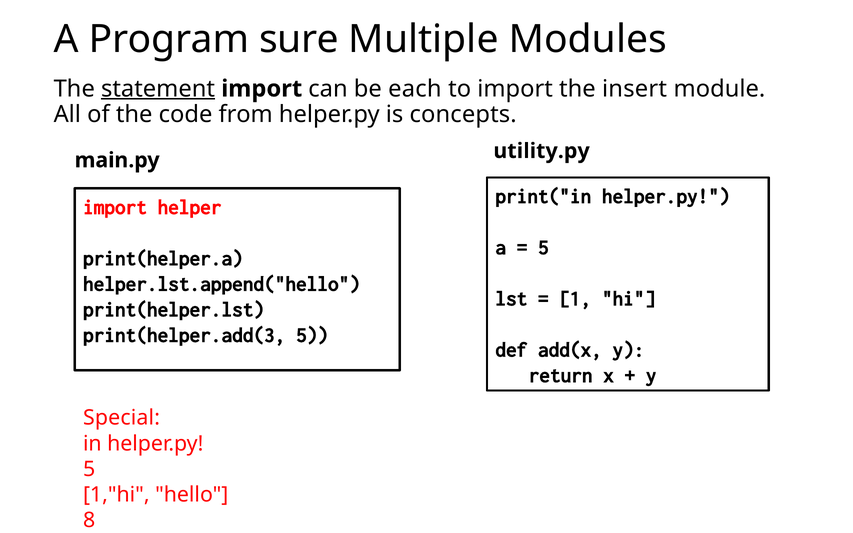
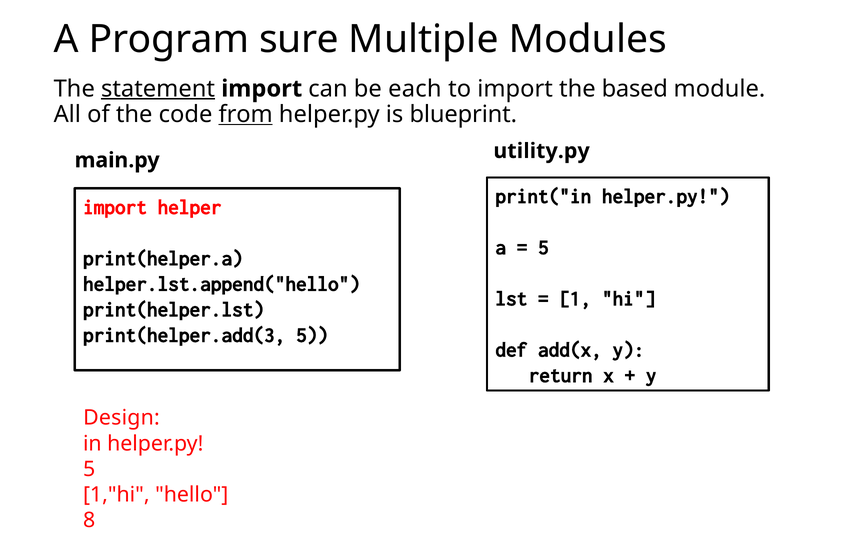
insert: insert -> based
from underline: none -> present
concepts: concepts -> blueprint
Special: Special -> Design
